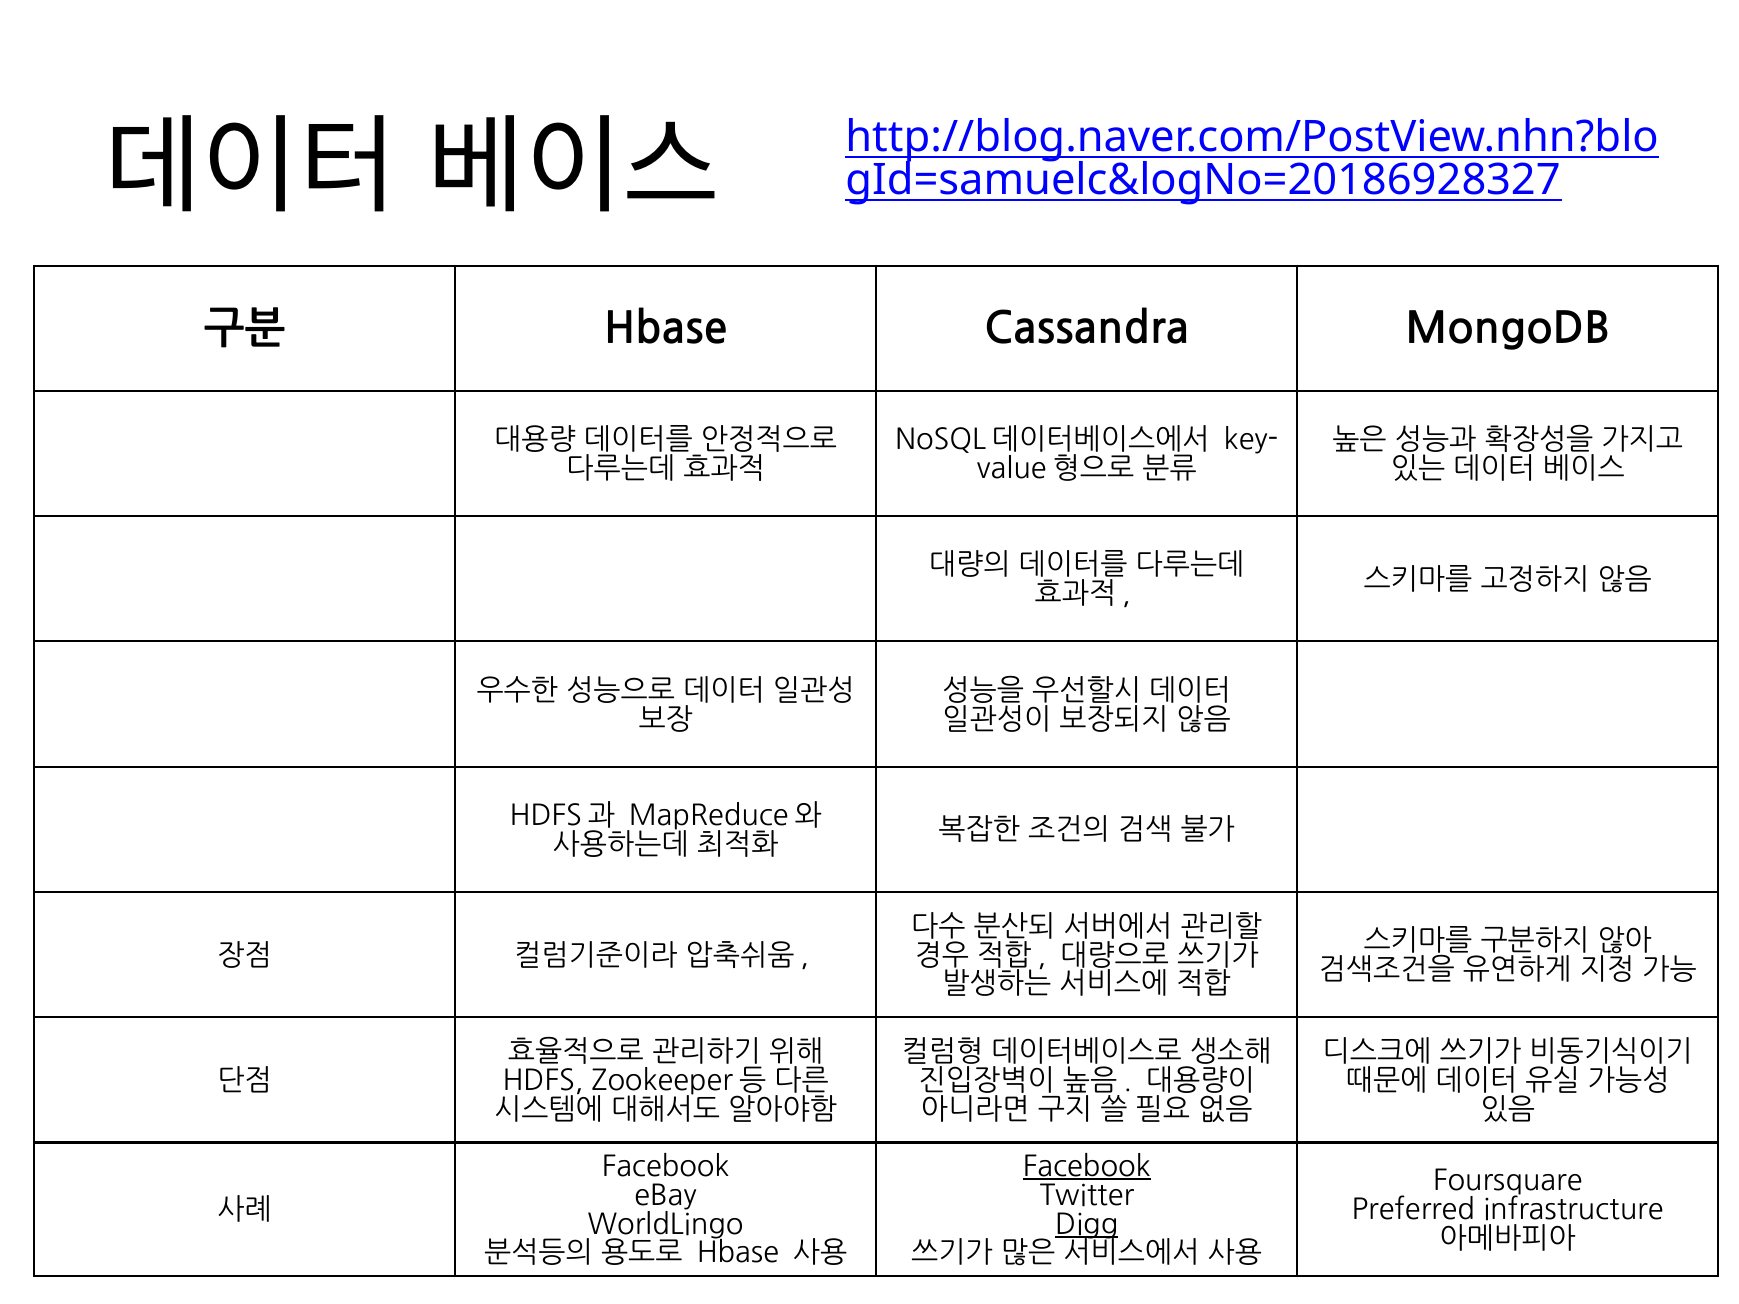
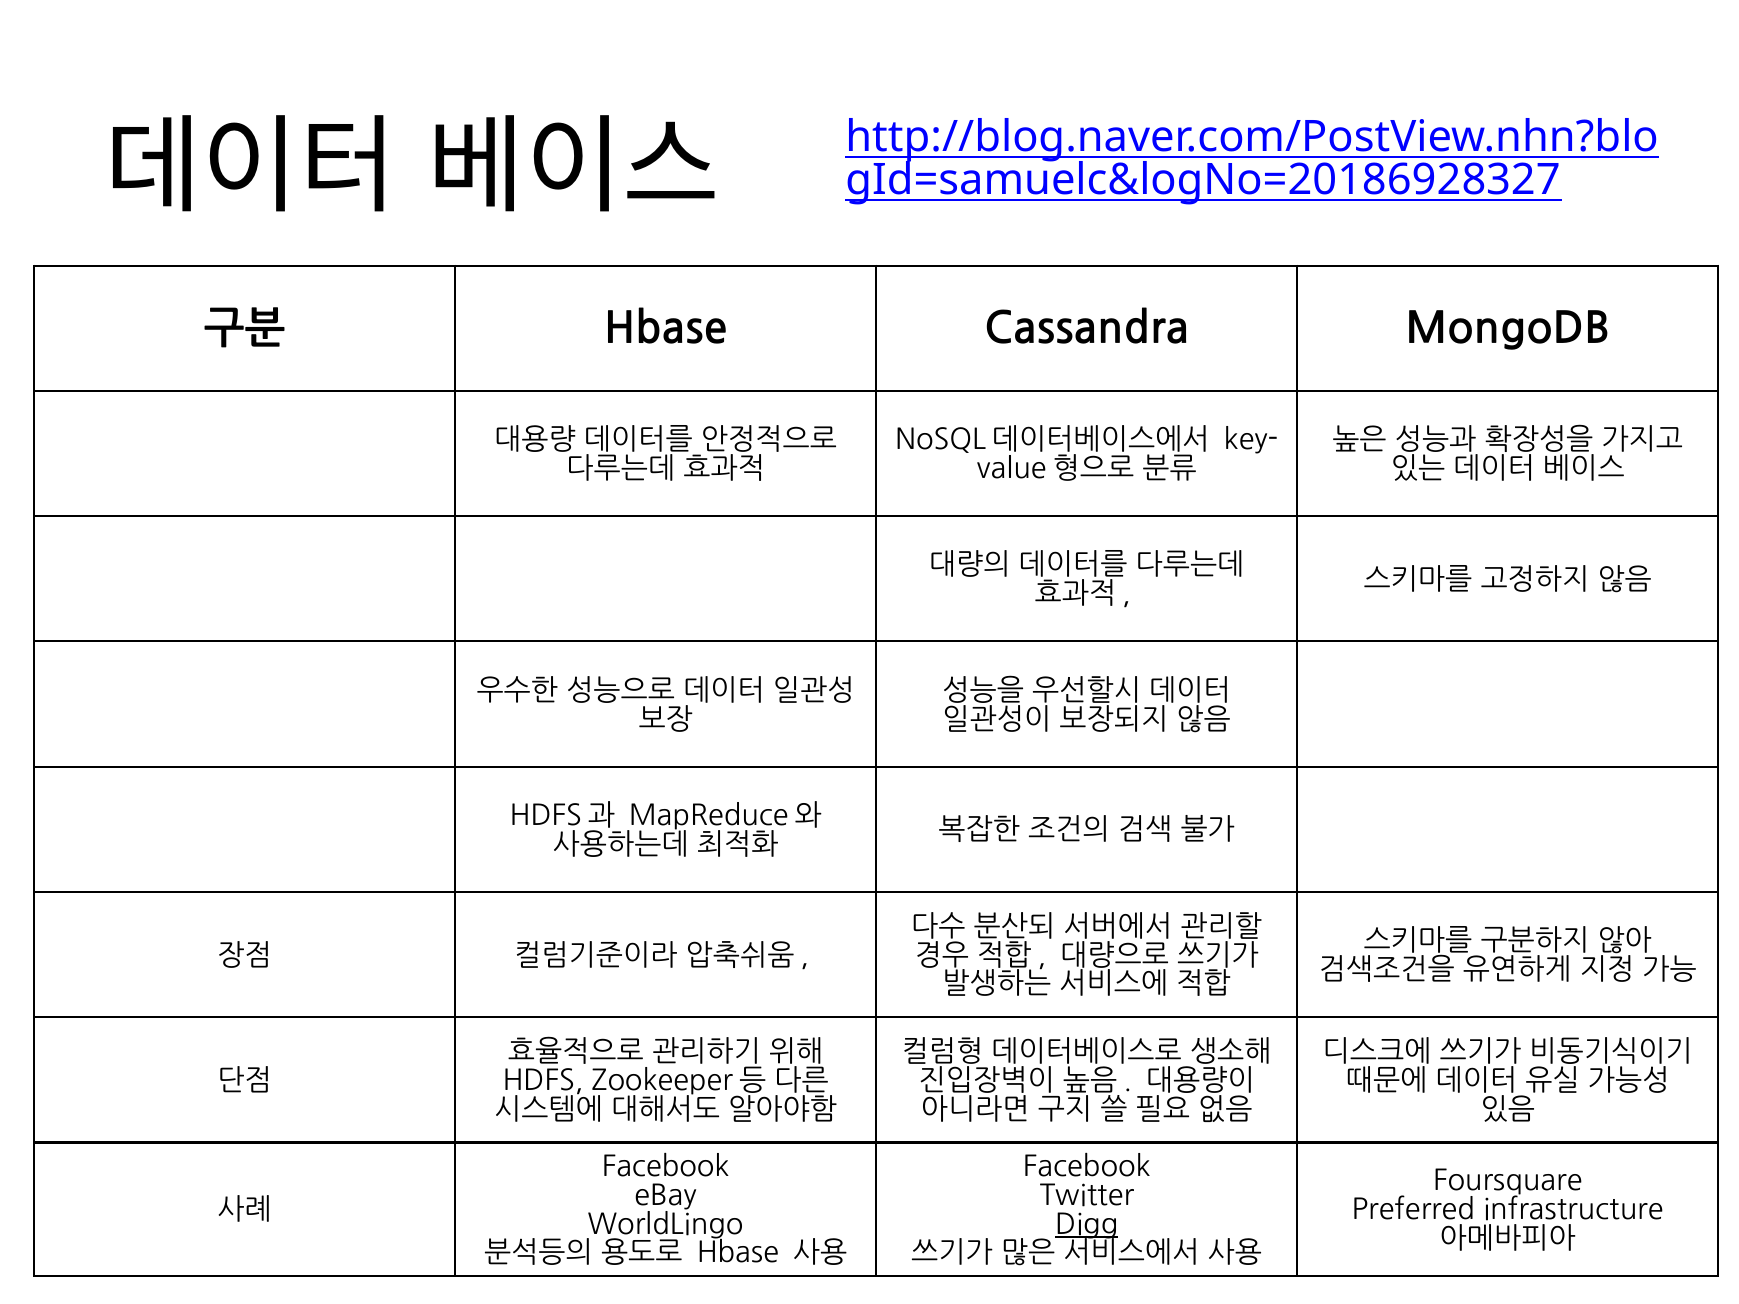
Facebook at (1087, 1167) underline: present -> none
